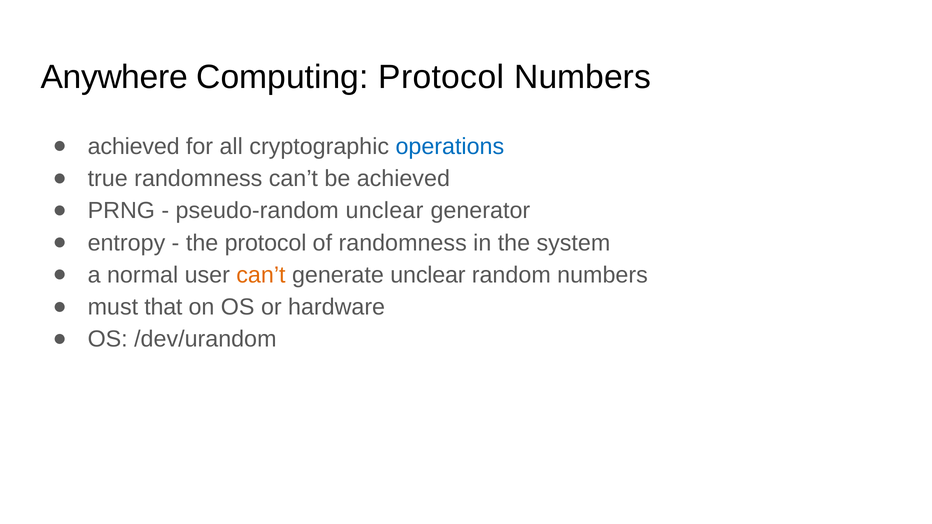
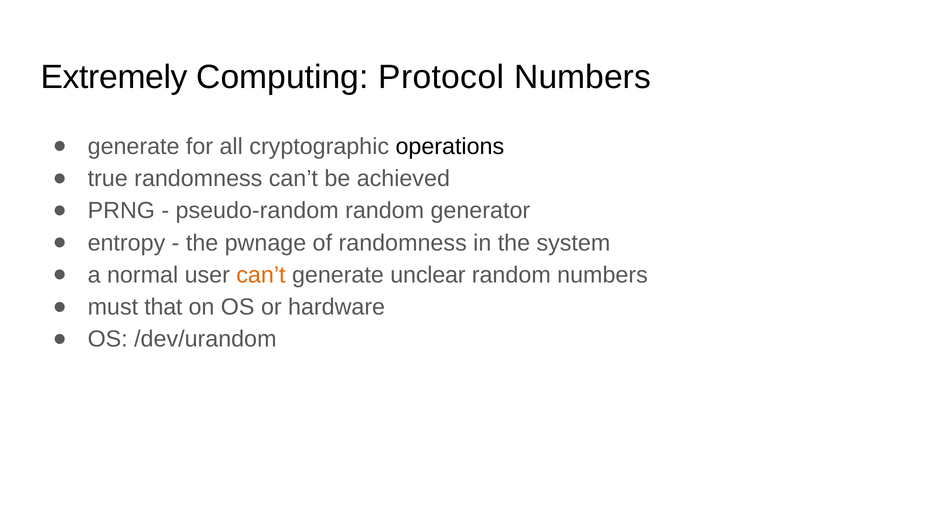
Anywhere: Anywhere -> Extremely
achieved at (134, 147): achieved -> generate
operations colour: blue -> black
pseudo-random unclear: unclear -> random
the protocol: protocol -> pwnage
